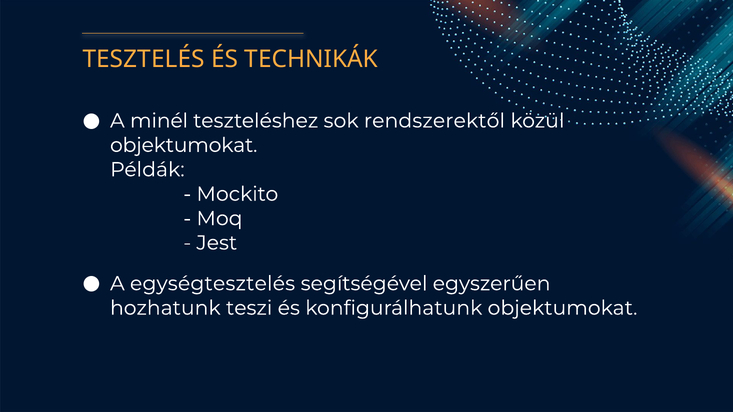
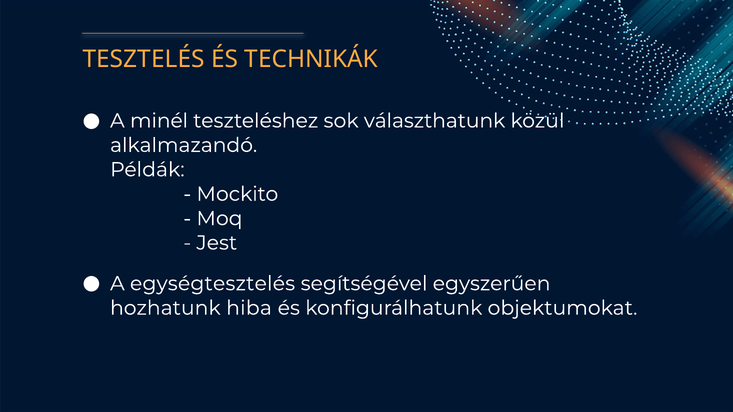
rendszerektől: rendszerektől -> választhatunk
objektumokat at (184, 145): objektumokat -> alkalmazandó
teszi: teszi -> hiba
